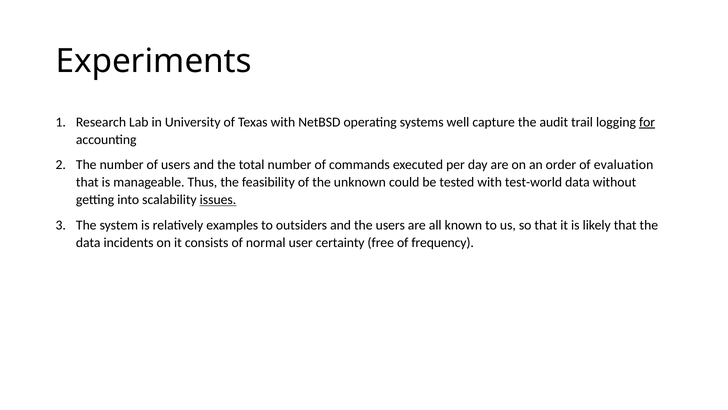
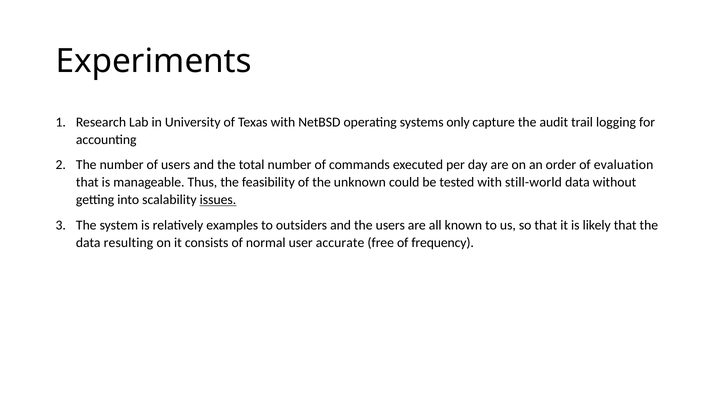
well: well -> only
for underline: present -> none
test-world: test-world -> still-world
incidents: incidents -> resulting
certainty: certainty -> accurate
